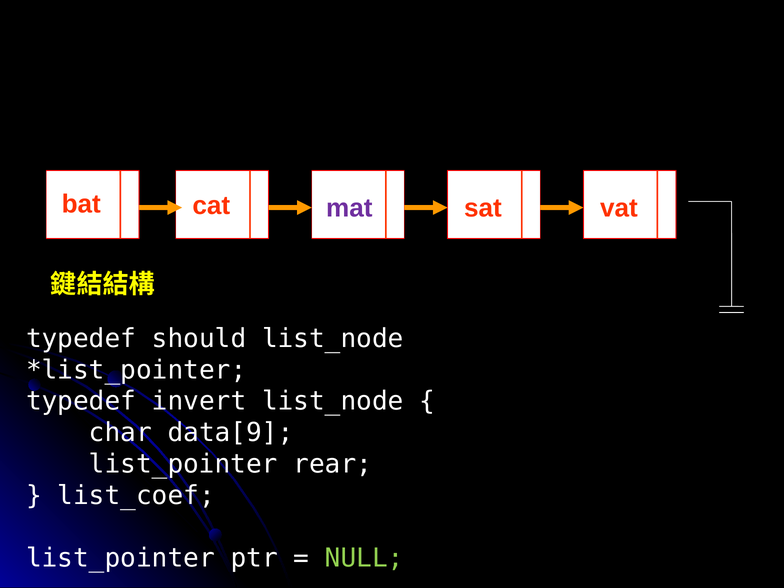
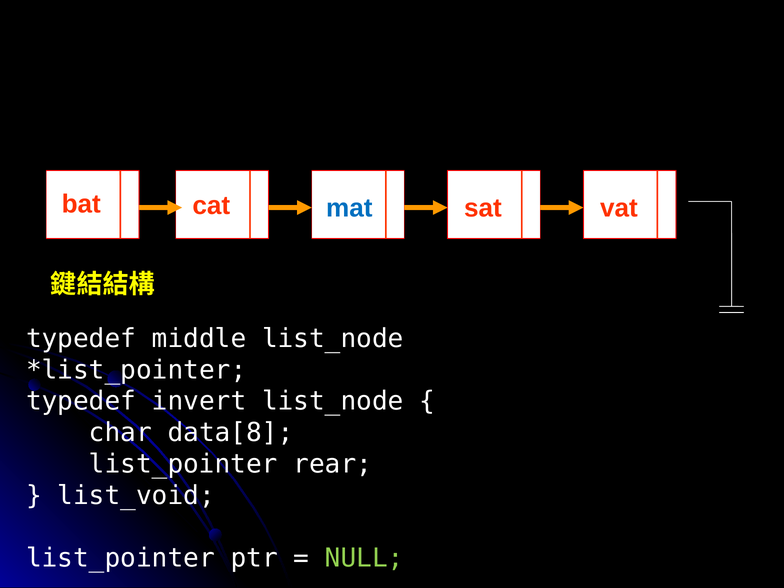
mat colour: purple -> blue
should: should -> middle
data[9: data[9 -> data[8
list_coef: list_coef -> list_void
